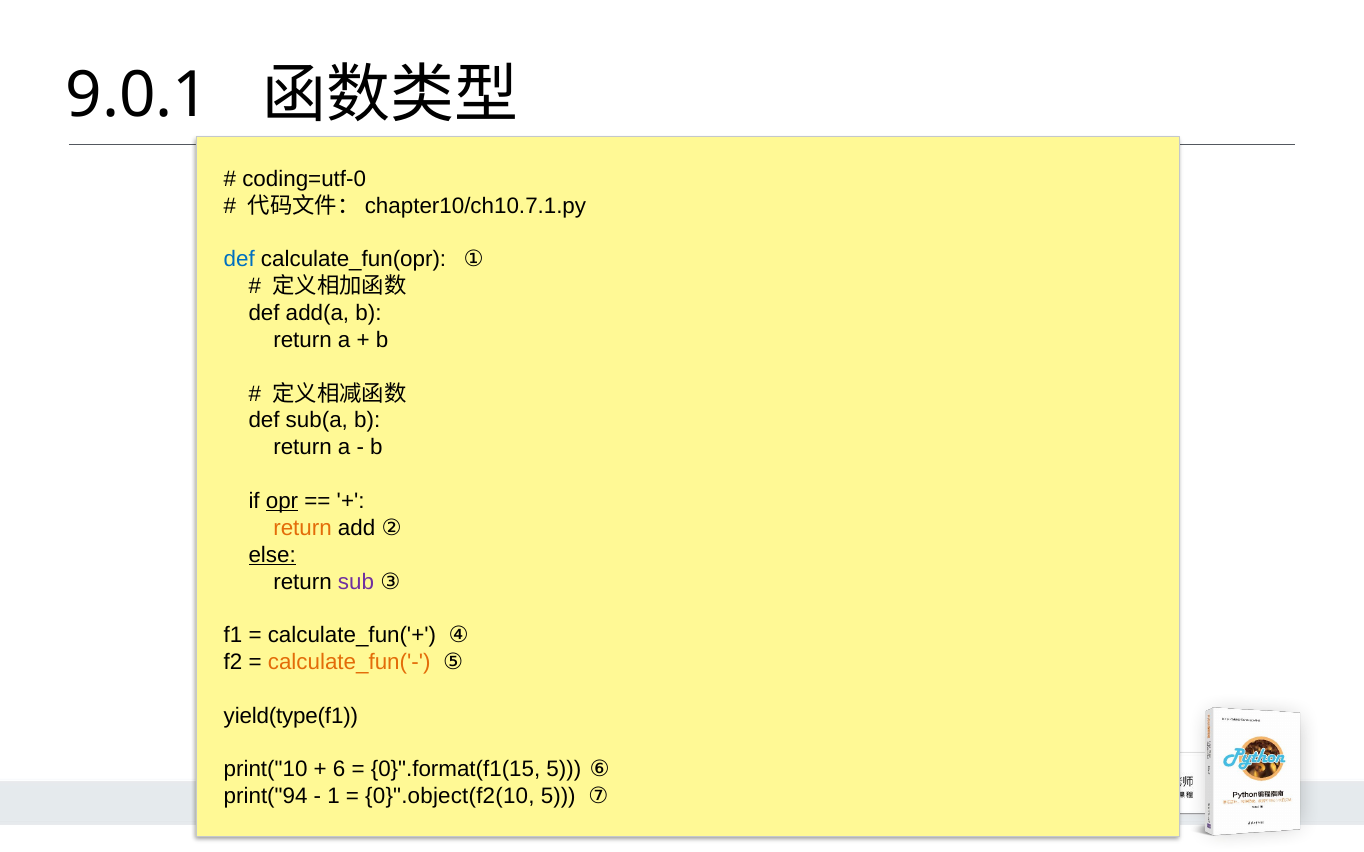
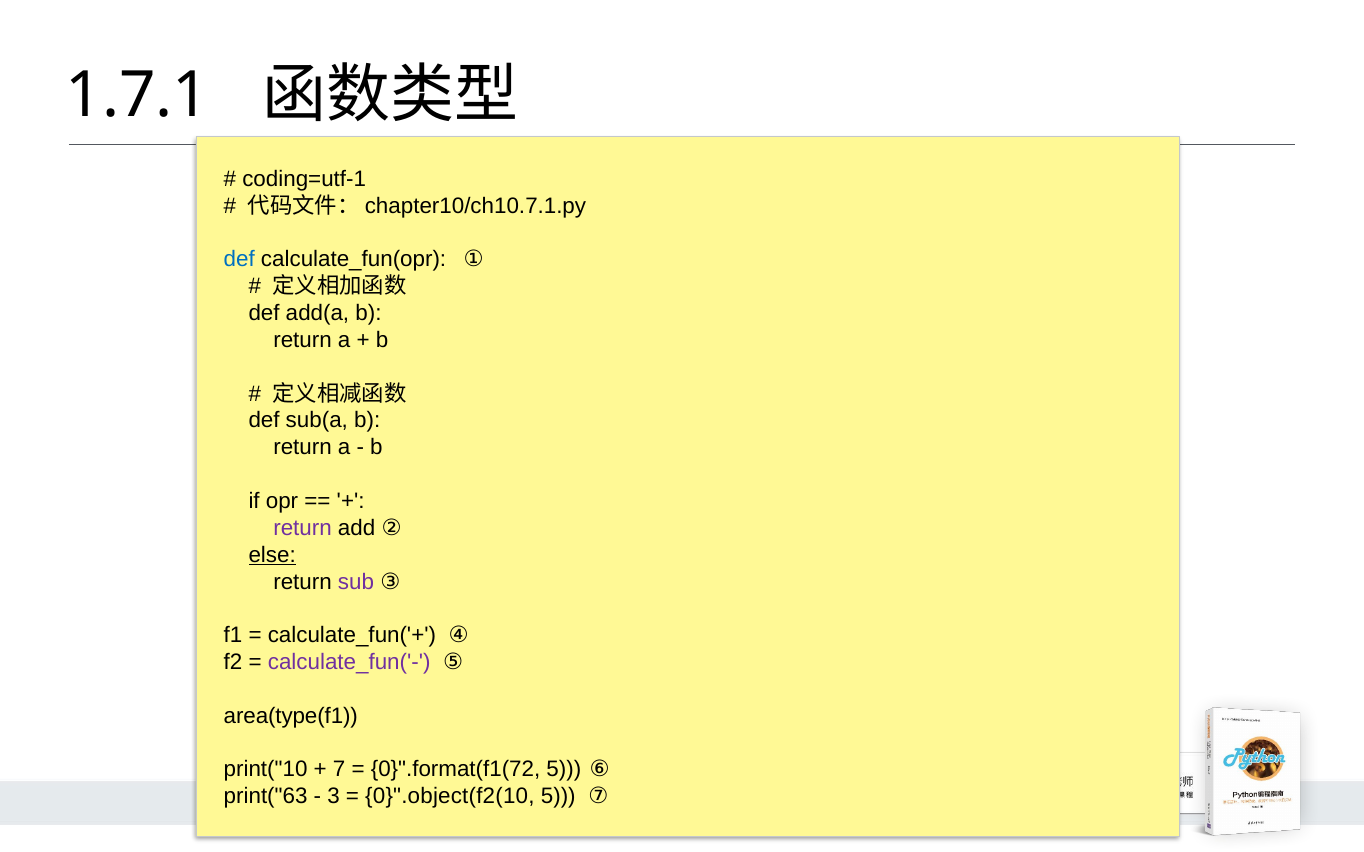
9.0.1: 9.0.1 -> 1.7.1
coding=utf-0: coding=utf-0 -> coding=utf-1
opr underline: present -> none
return at (303, 528) colour: orange -> purple
calculate_fun('- colour: orange -> purple
yield(type(f1: yield(type(f1 -> area(type(f1
6: 6 -> 7
0}".format(f1(15: 0}".format(f1(15 -> 0}".format(f1(72
print("94: print("94 -> print("63
1: 1 -> 3
